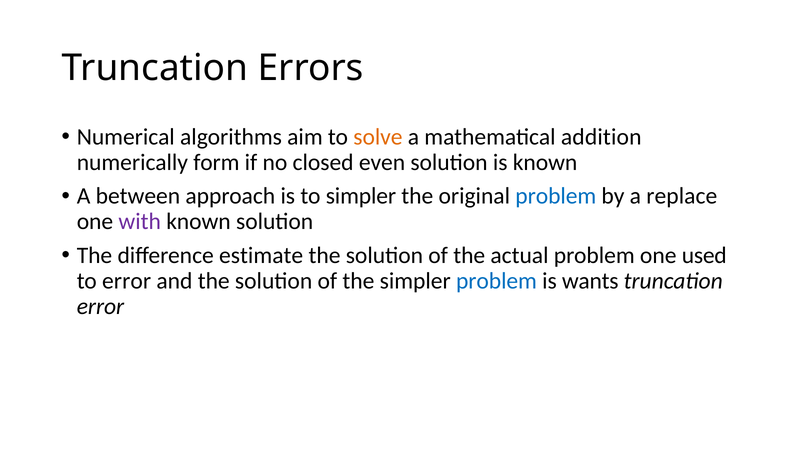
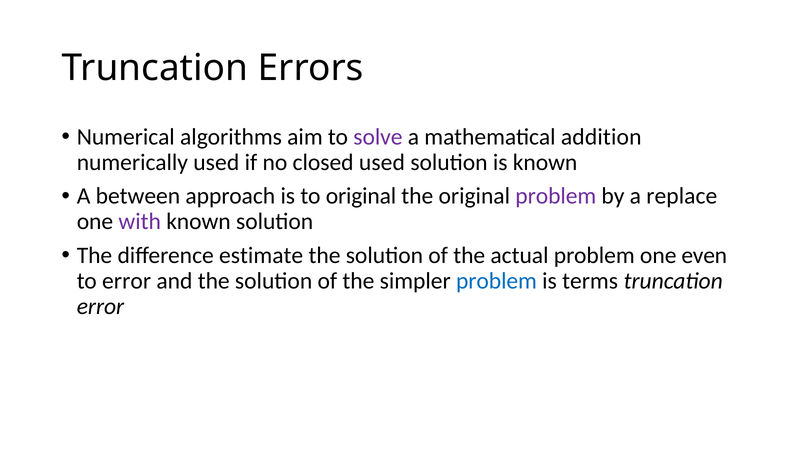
solve colour: orange -> purple
numerically form: form -> used
closed even: even -> used
to simpler: simpler -> original
problem at (556, 196) colour: blue -> purple
used: used -> even
wants: wants -> terms
